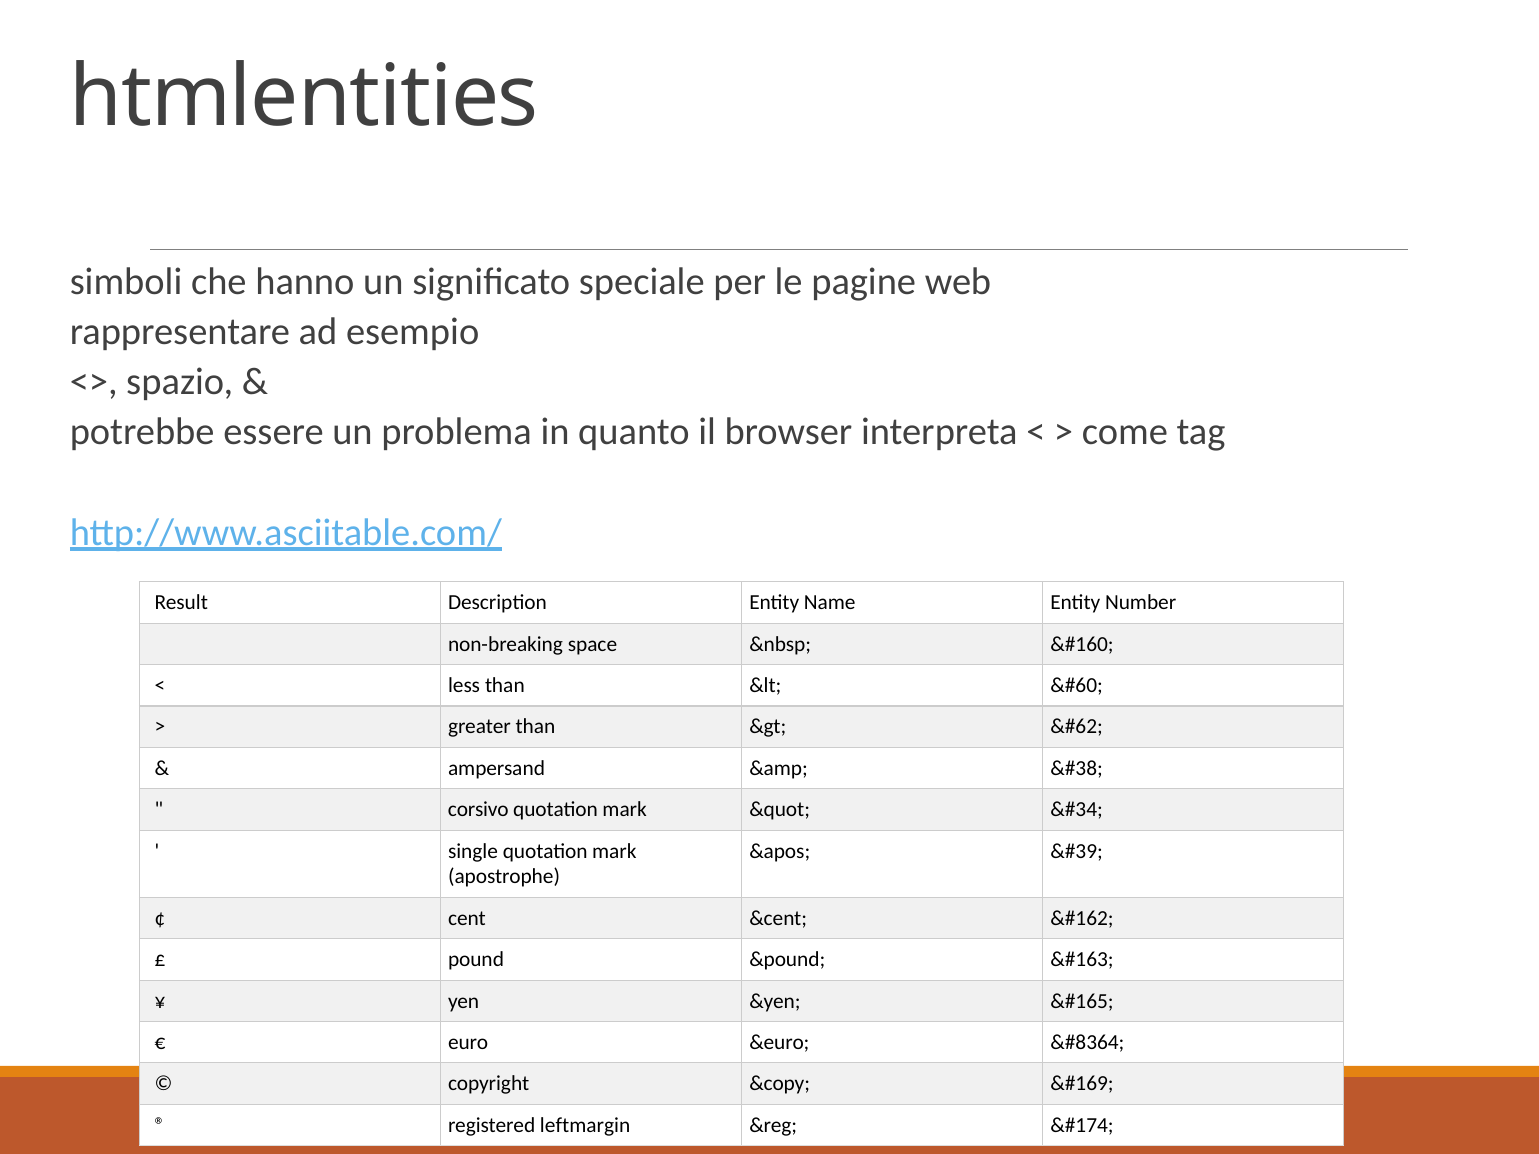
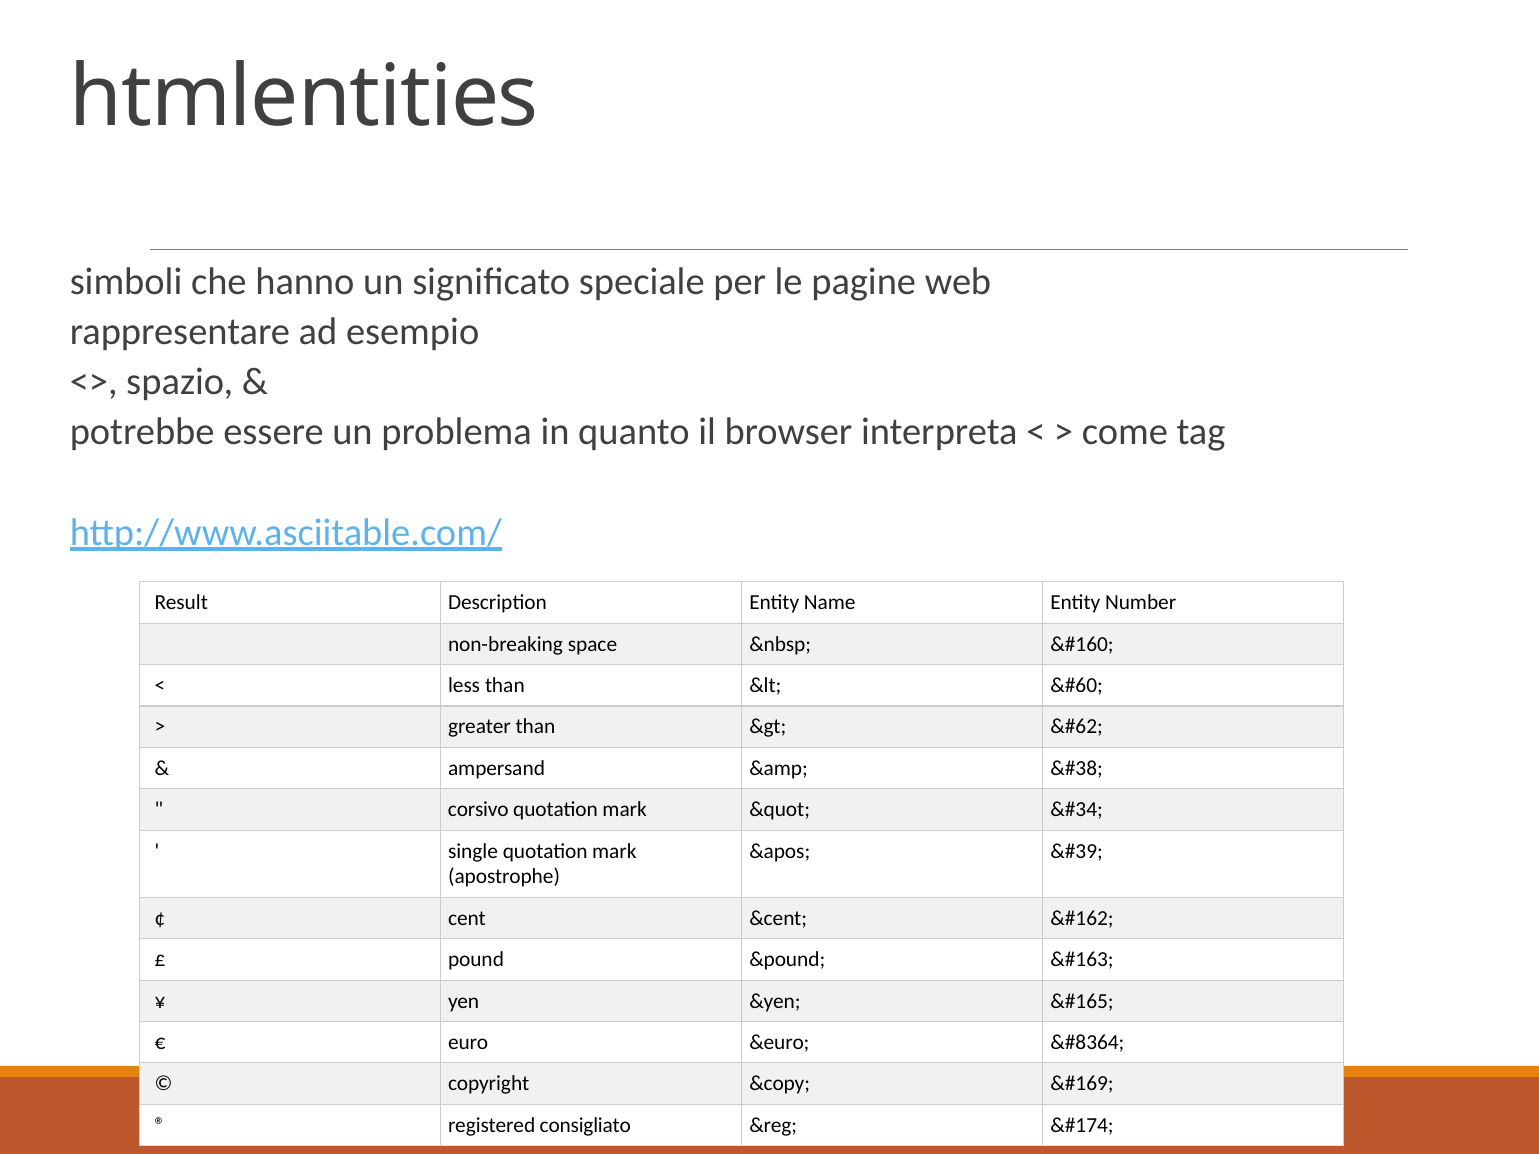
leftmargin: leftmargin -> consigliato
